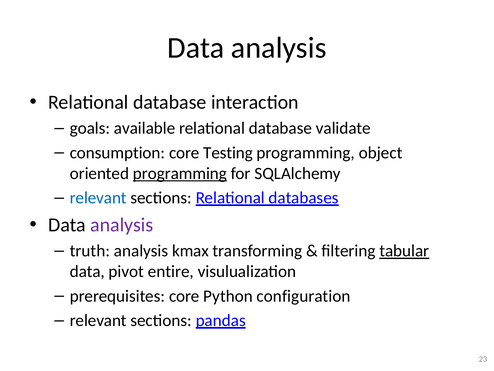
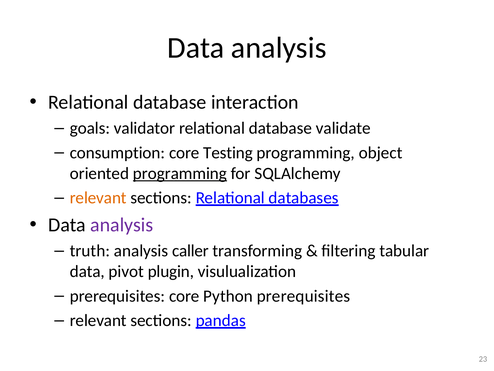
available: available -> validator
relevant at (98, 198) colour: blue -> orange
kmax: kmax -> caller
tabular underline: present -> none
entire: entire -> plugin
Python configuration: configuration -> prerequisites
